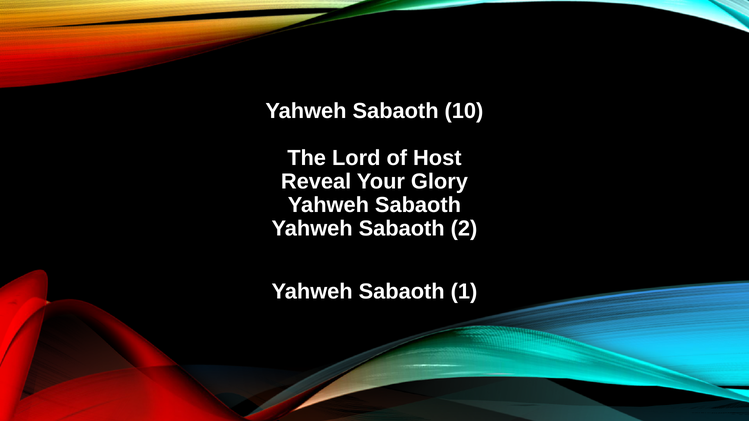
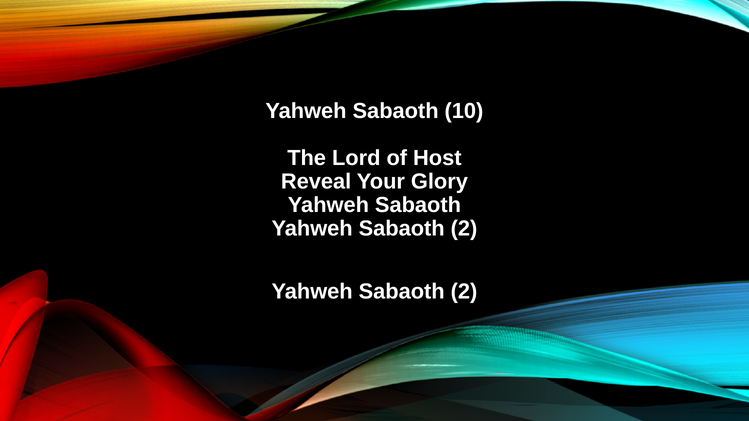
1 at (464, 292): 1 -> 2
